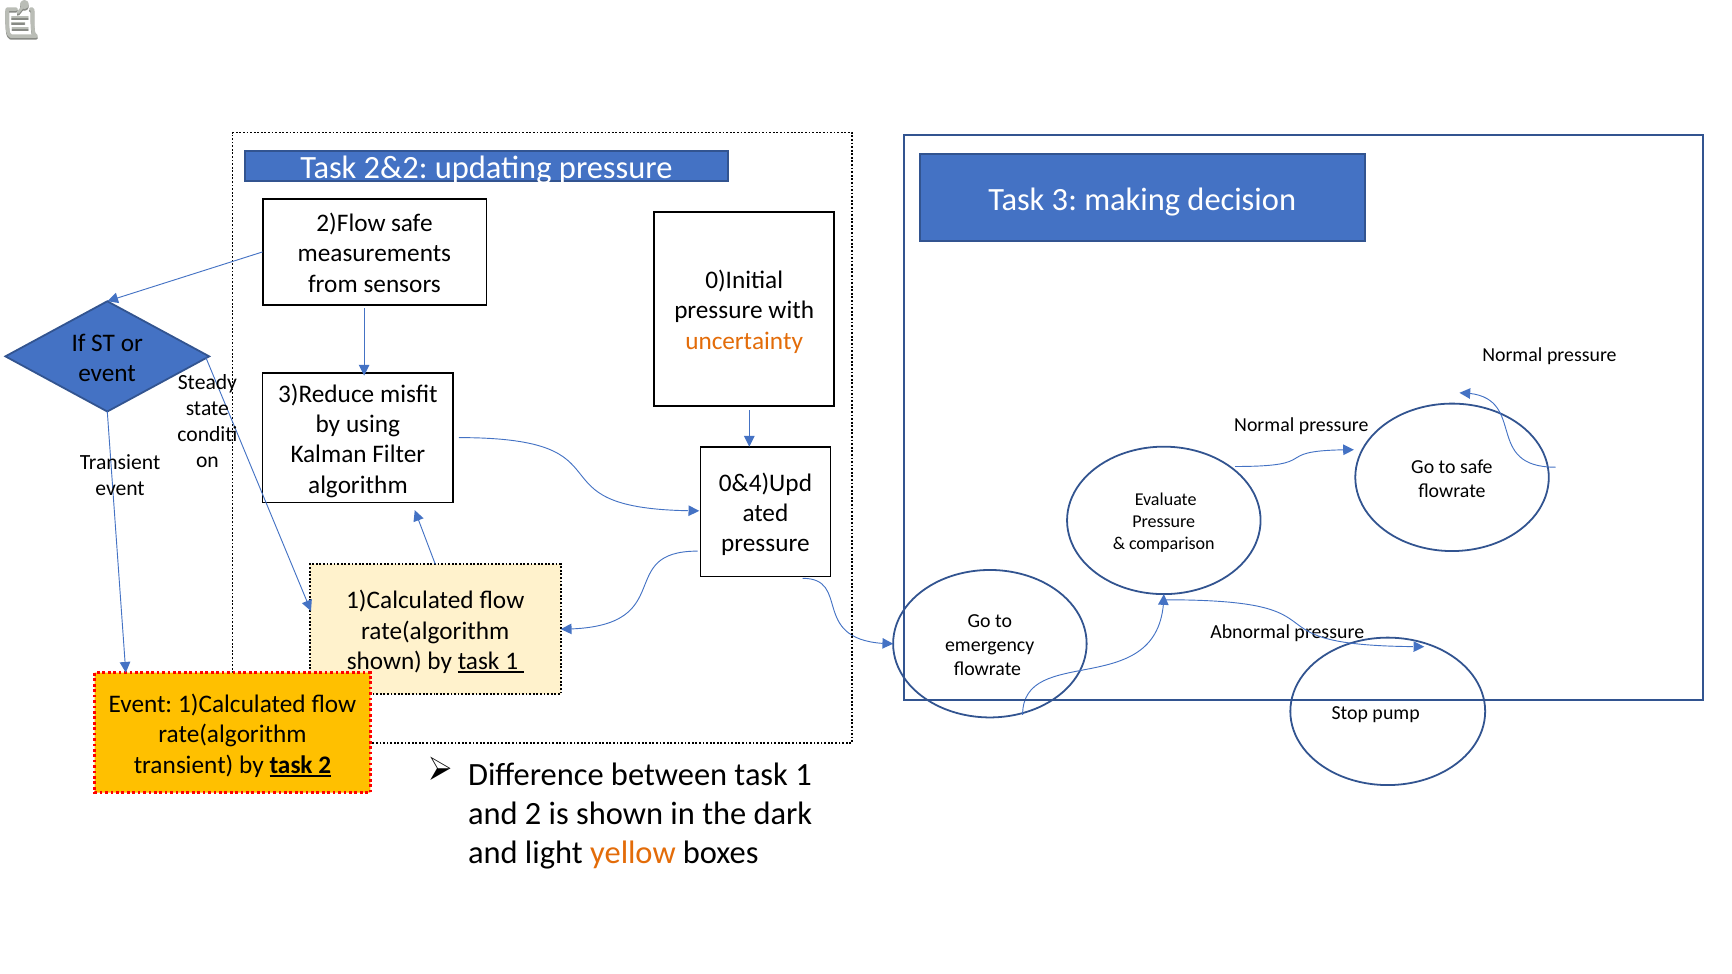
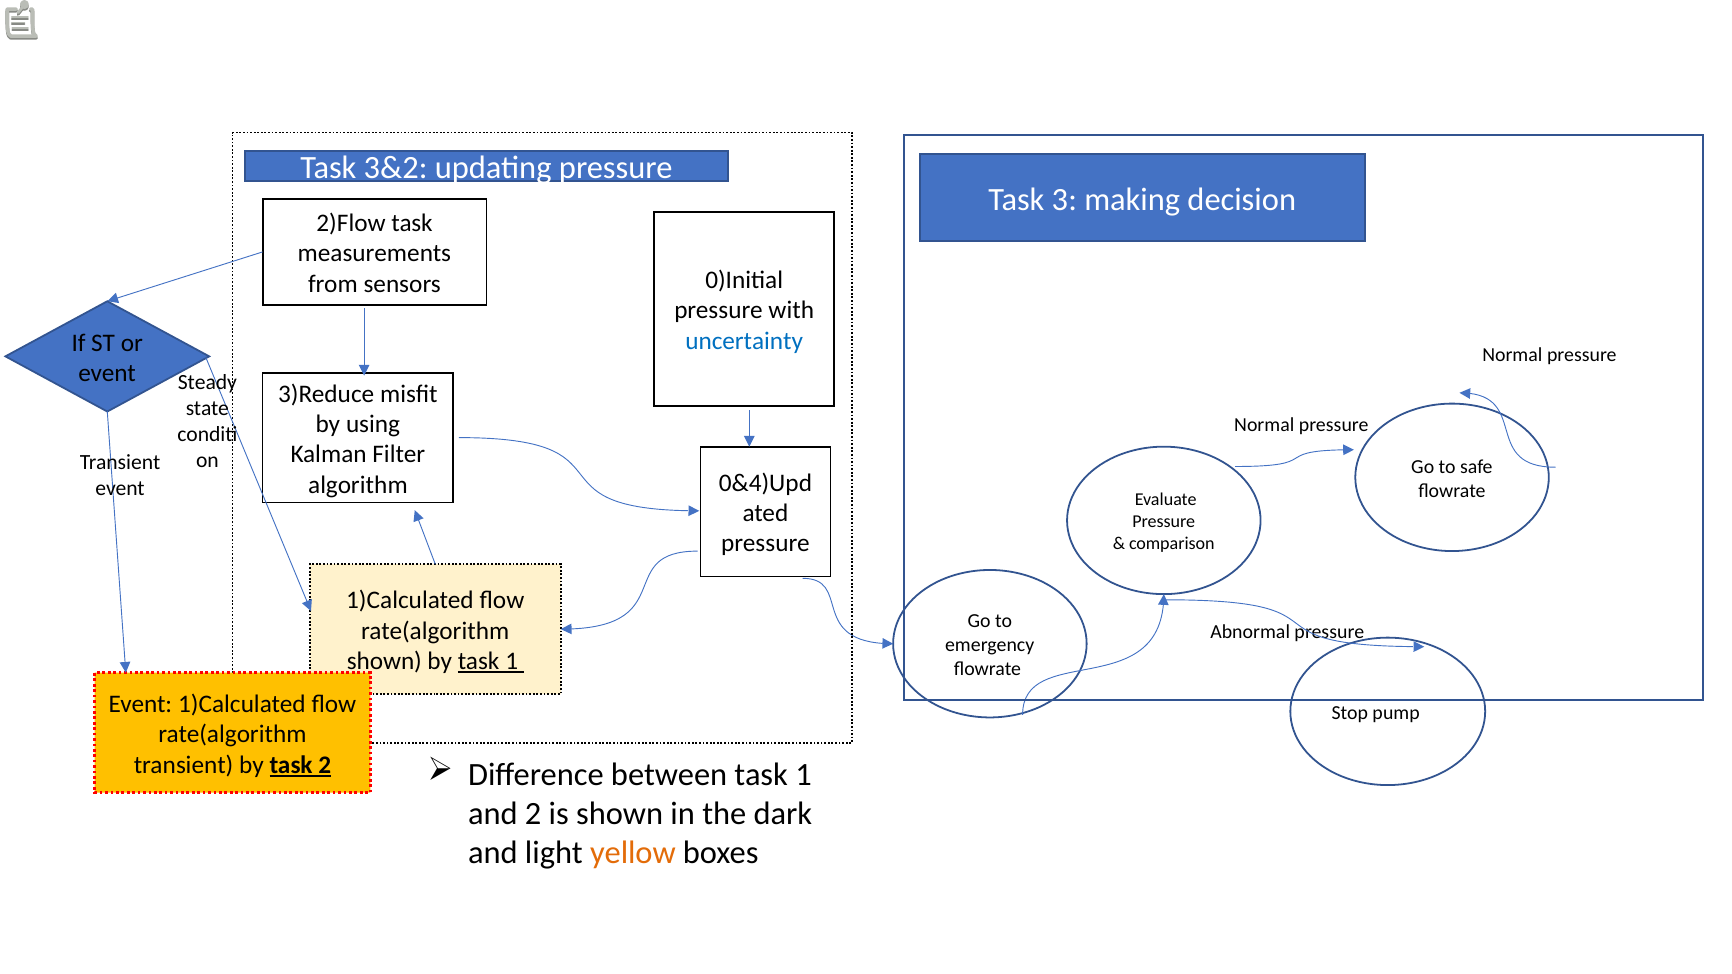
2&2: 2&2 -> 3&2
2)Flow safe: safe -> task
uncertainty colour: orange -> blue
